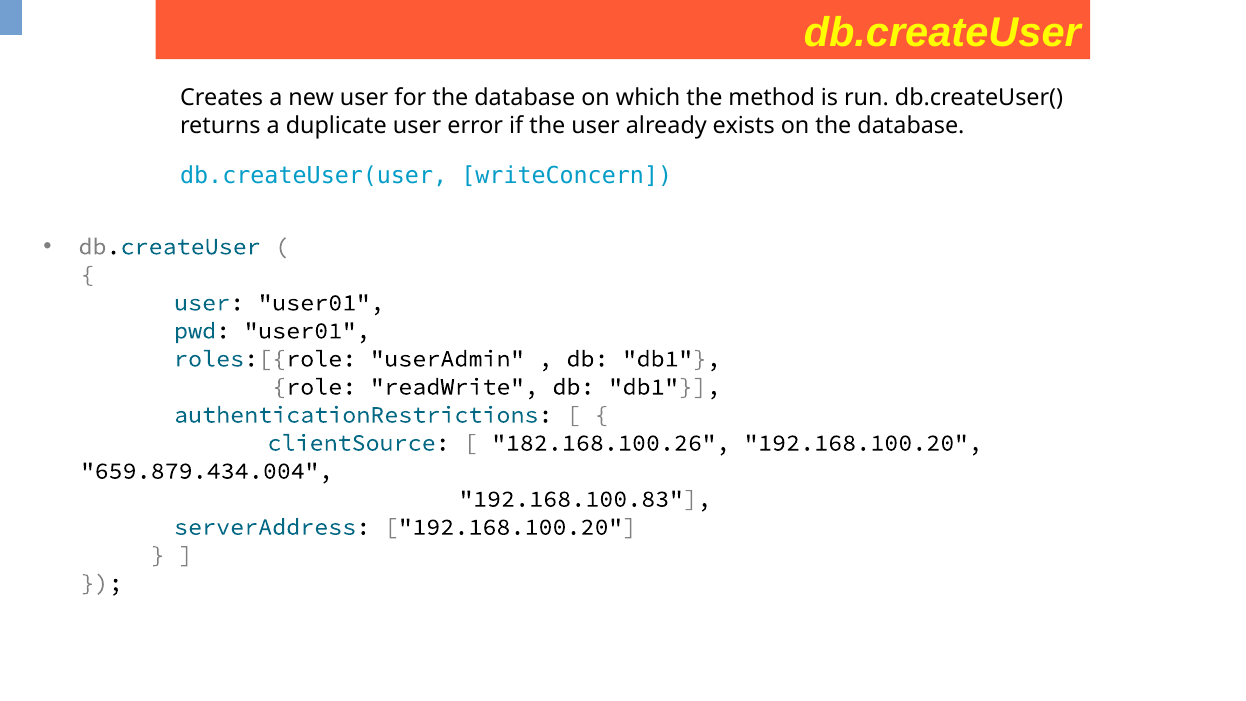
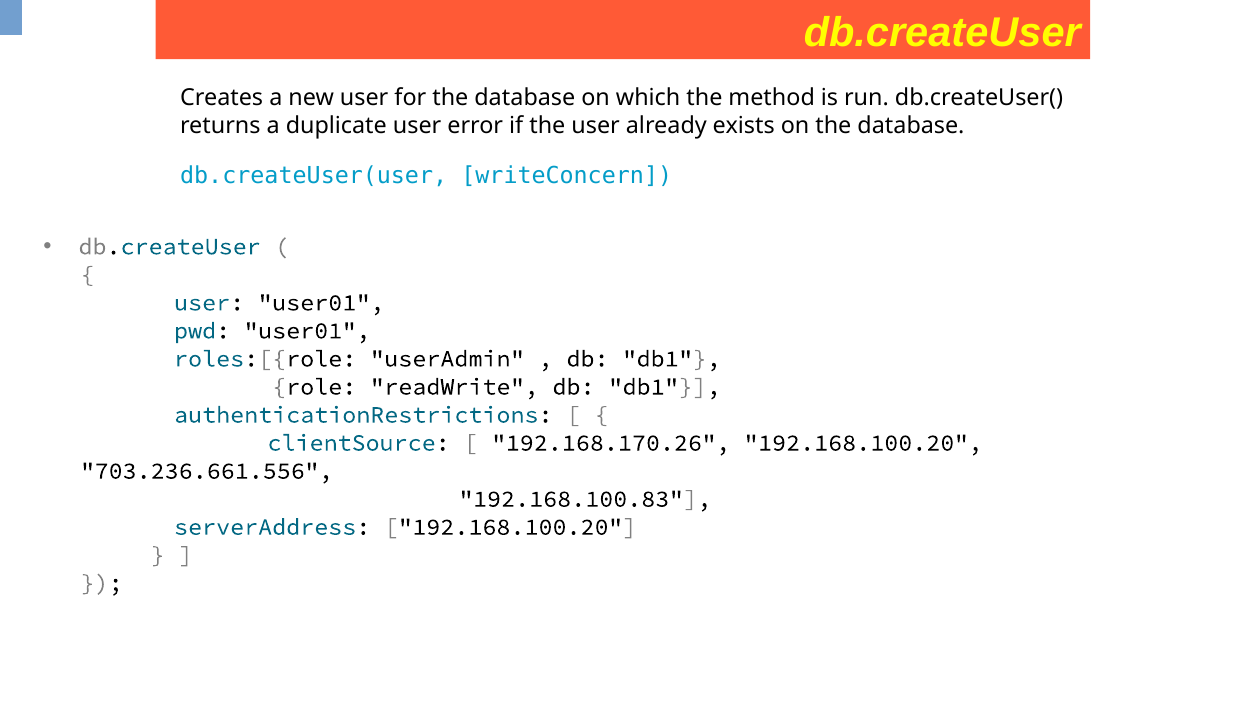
182.168.100.26: 182.168.100.26 -> 192.168.170.26
659.879.434.004: 659.879.434.004 -> 703.236.661.556
